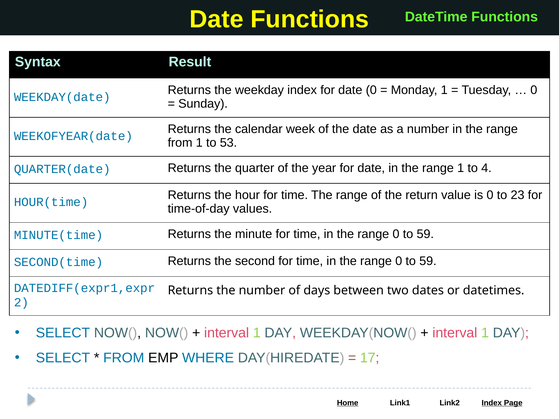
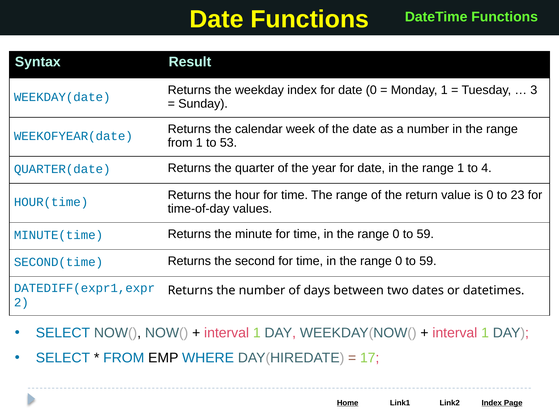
0 at (534, 90): 0 -> 3
